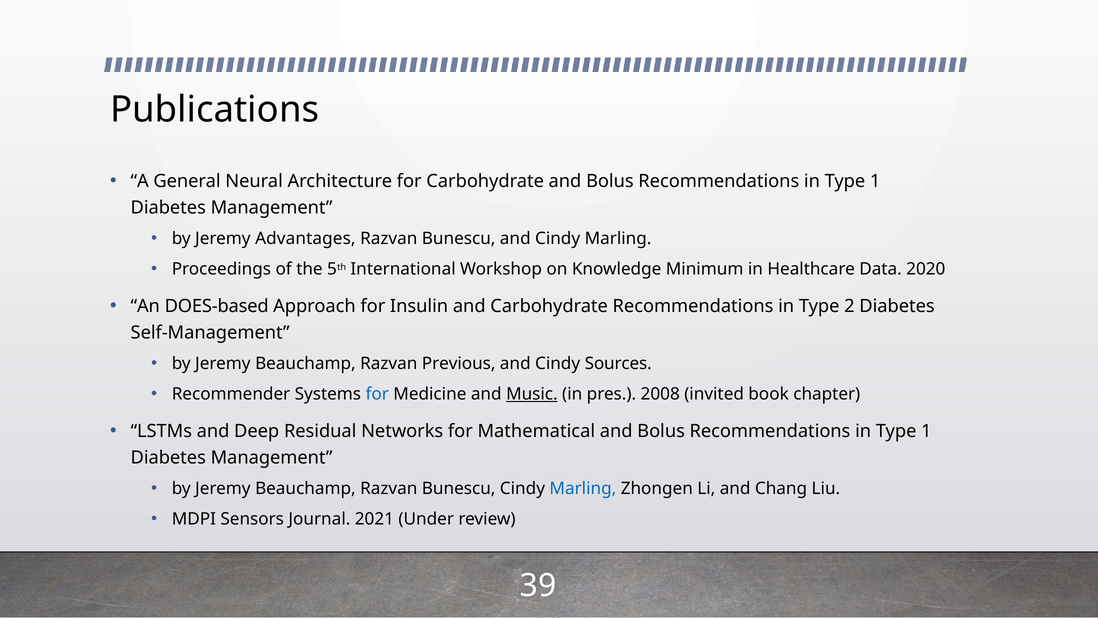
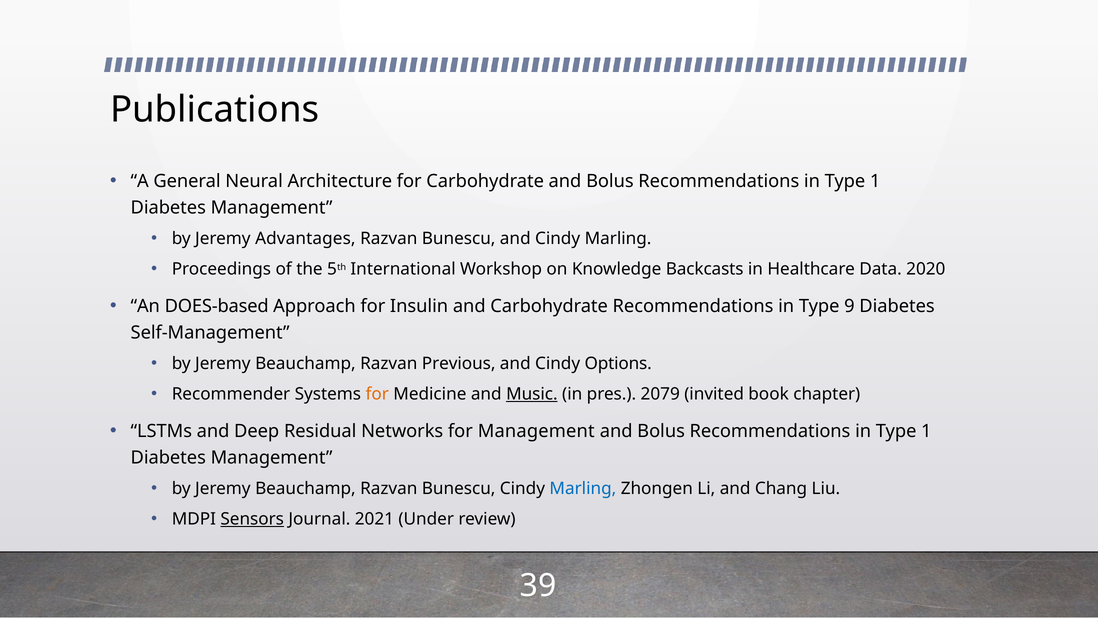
Minimum: Minimum -> Backcasts
2: 2 -> 9
Sources: Sources -> Options
for at (377, 394) colour: blue -> orange
2008: 2008 -> 2079
for Mathematical: Mathematical -> Management
Sensors underline: none -> present
